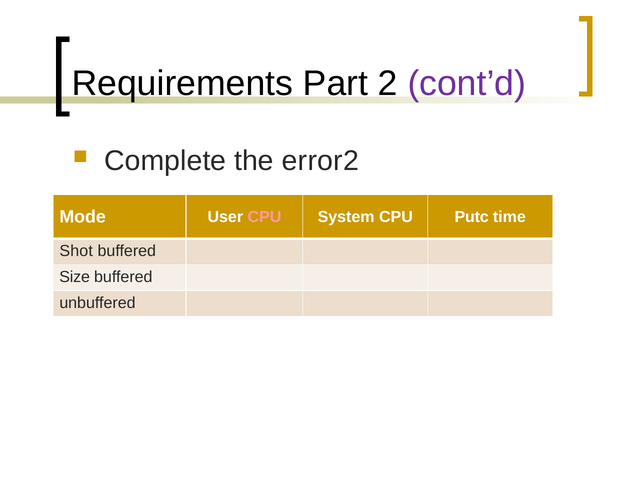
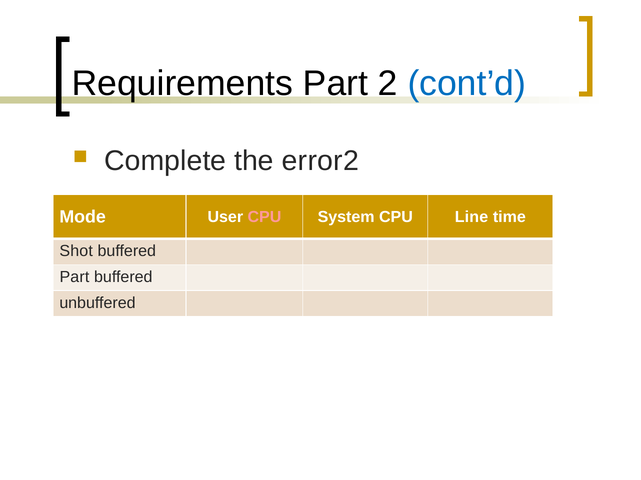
cont’d colour: purple -> blue
Putc: Putc -> Line
Size at (75, 277): Size -> Part
